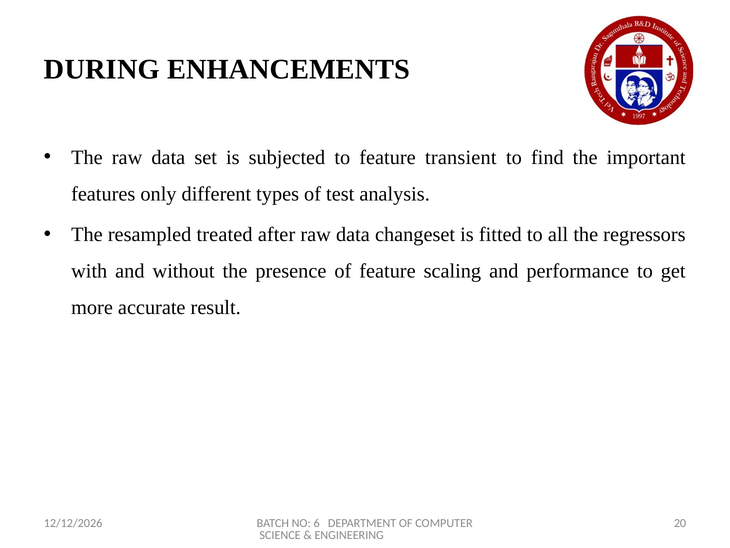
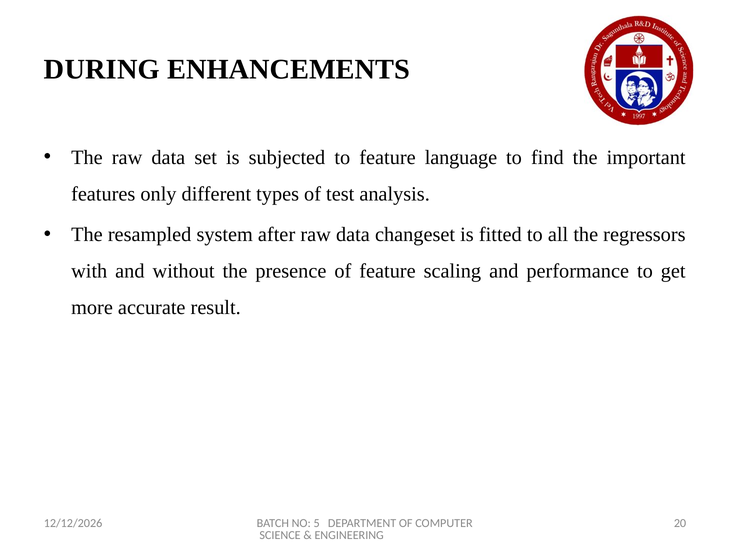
transient: transient -> language
treated: treated -> system
6: 6 -> 5
